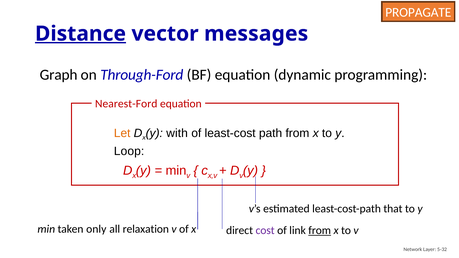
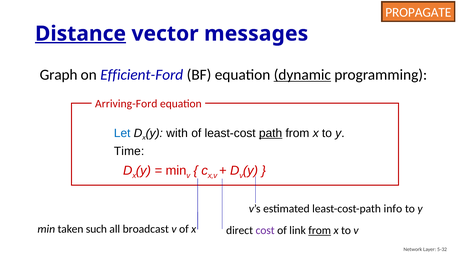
Through-Ford: Through-Ford -> Efficient-Ford
dynamic underline: none -> present
Nearest-Ford: Nearest-Ford -> Arriving-Ford
Let colour: orange -> blue
path underline: none -> present
Loop: Loop -> Time
that: that -> info
only: only -> such
relaxation: relaxation -> broadcast
